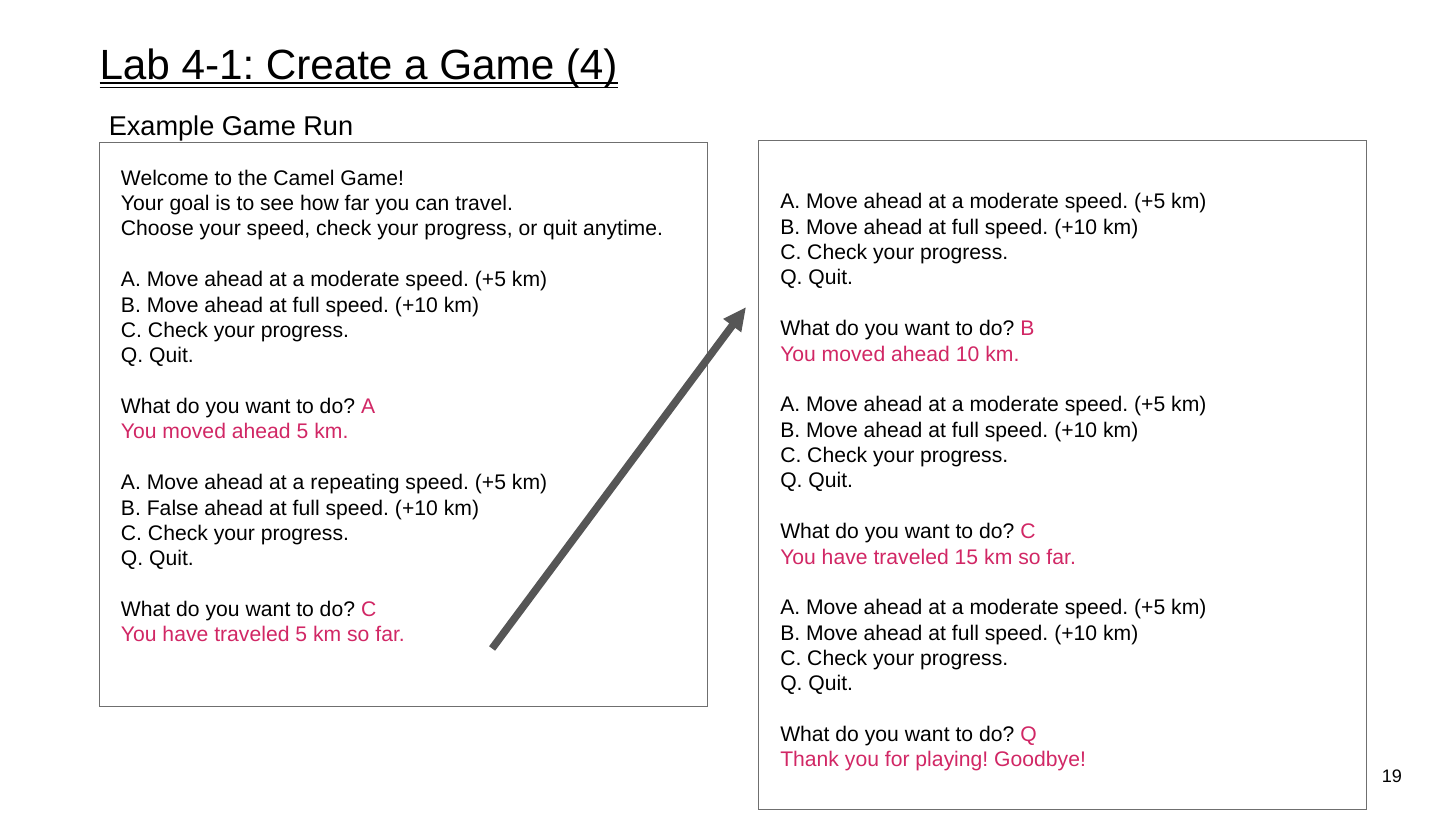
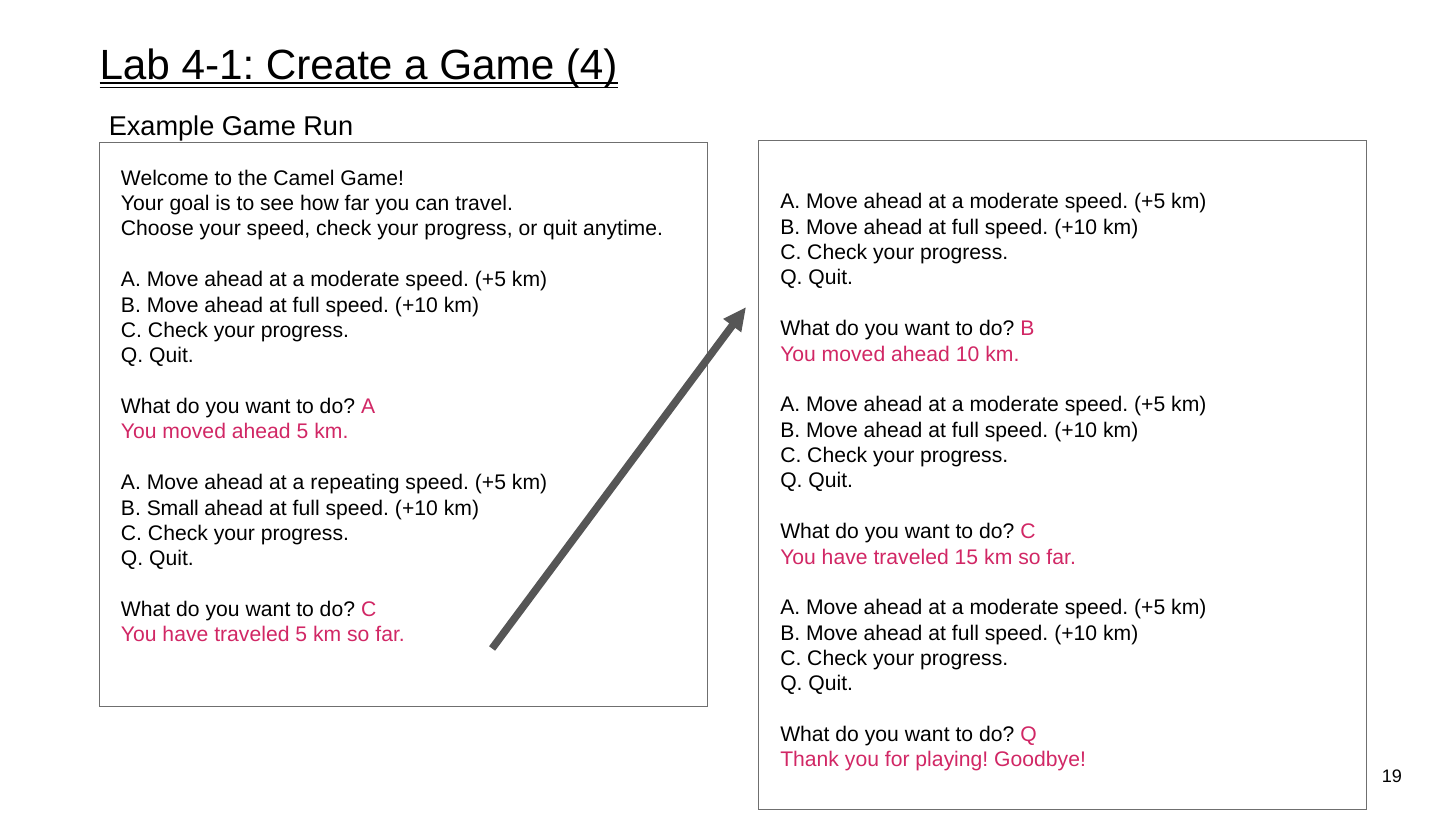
False: False -> Small
